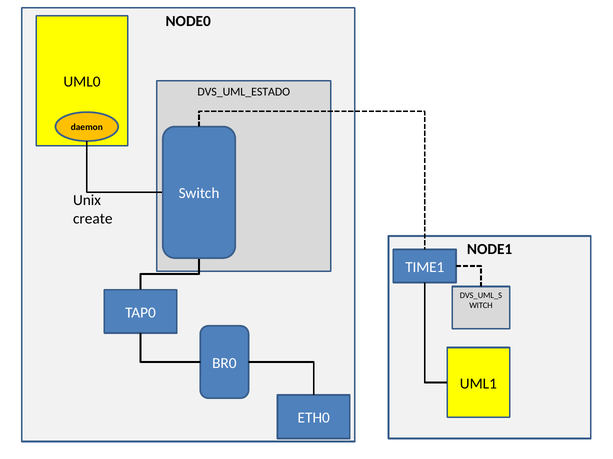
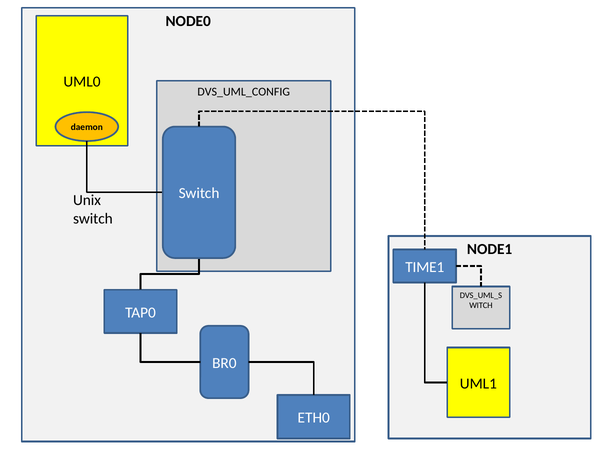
DVS_UML_ESTADO: DVS_UML_ESTADO -> DVS_UML_CONFIG
create at (93, 219): create -> switch
